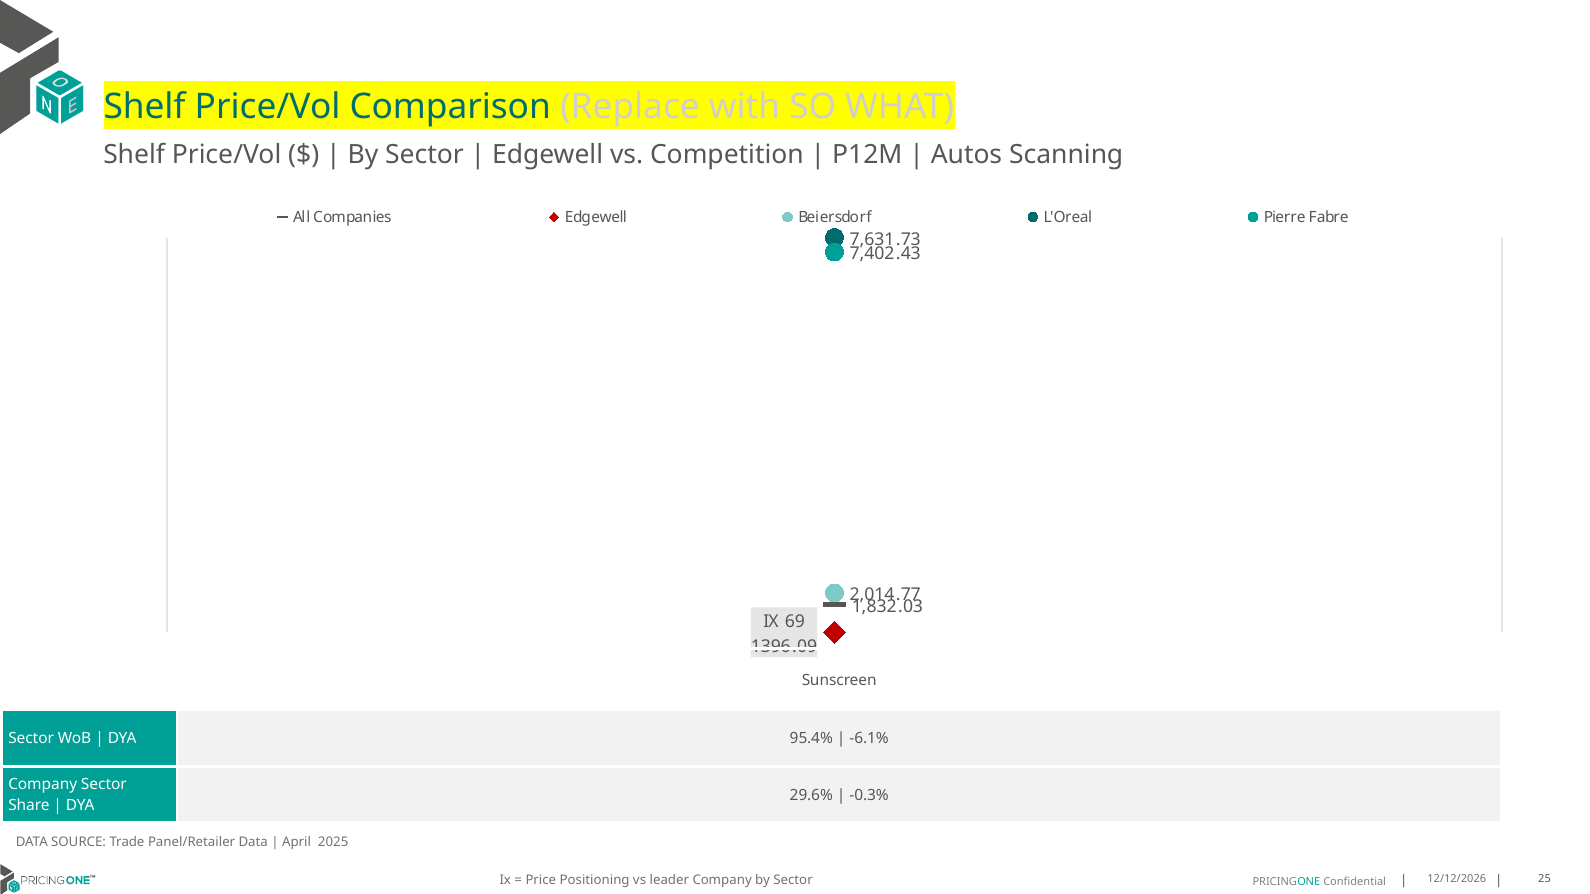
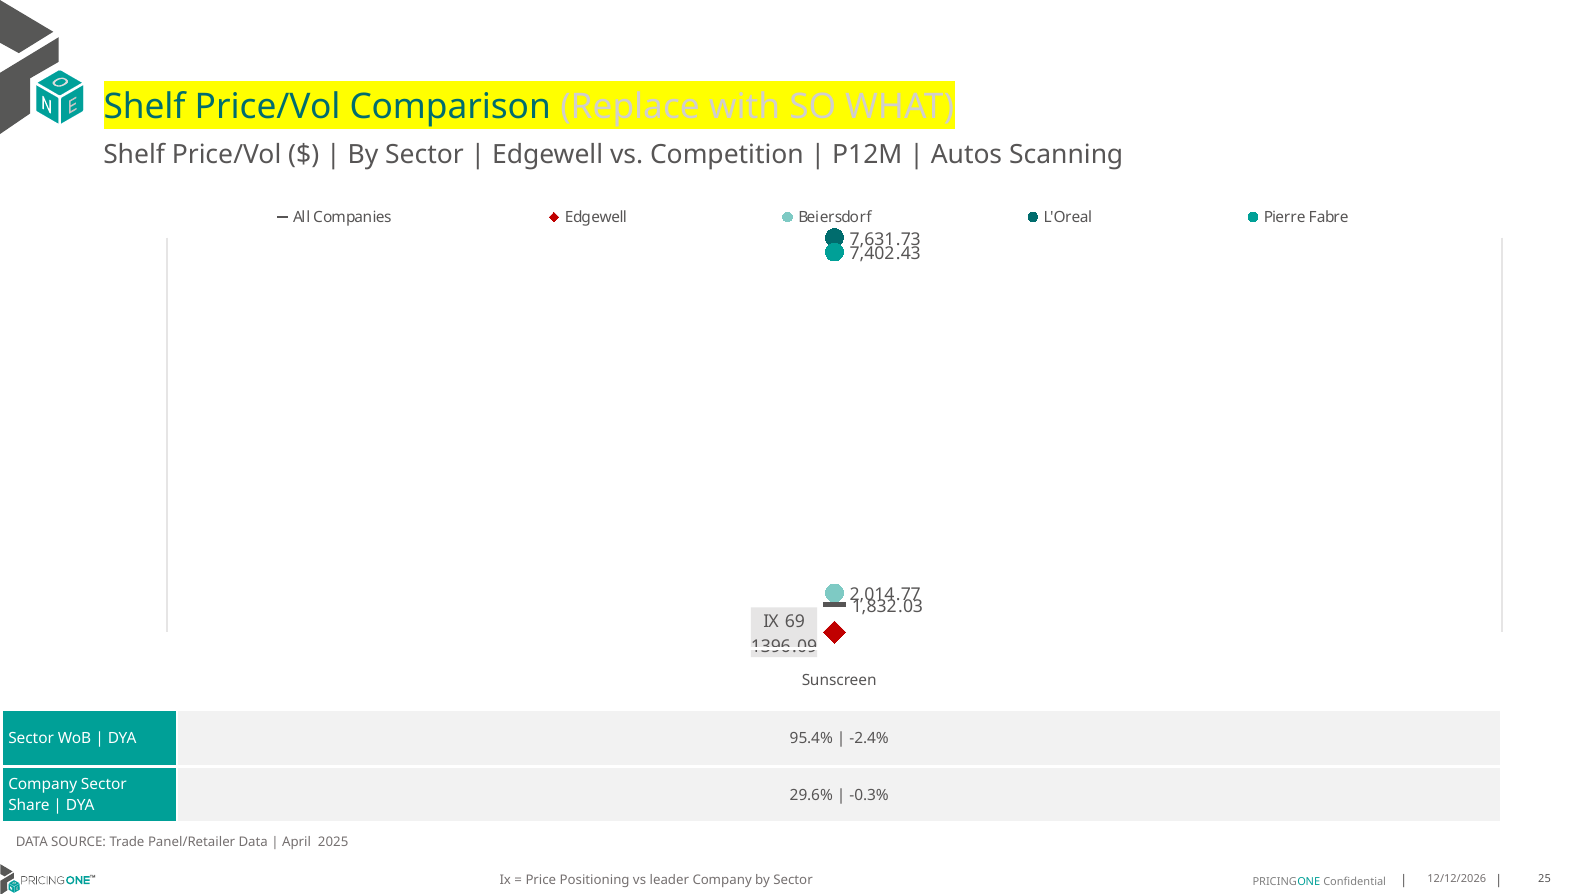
-6.1%: -6.1% -> -2.4%
